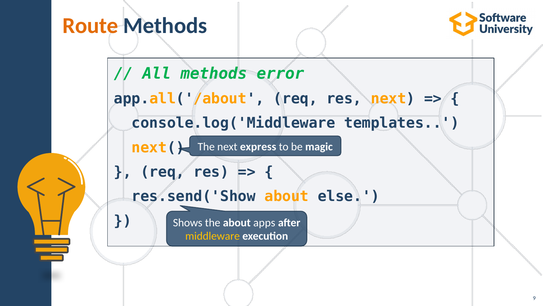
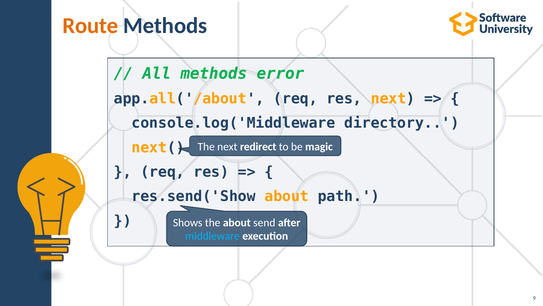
templates: templates -> directory
express: express -> redirect
else: else -> path
apps: apps -> send
middleware colour: yellow -> light blue
